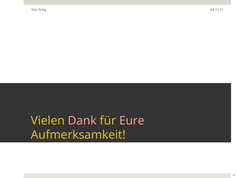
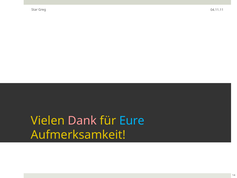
Eure colour: pink -> light blue
